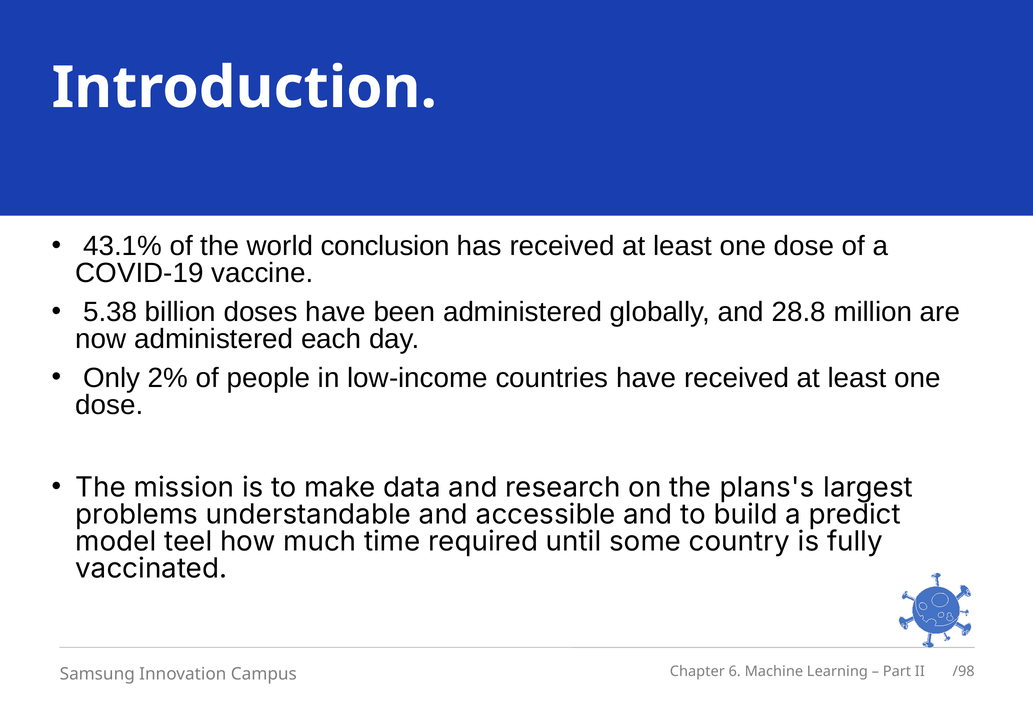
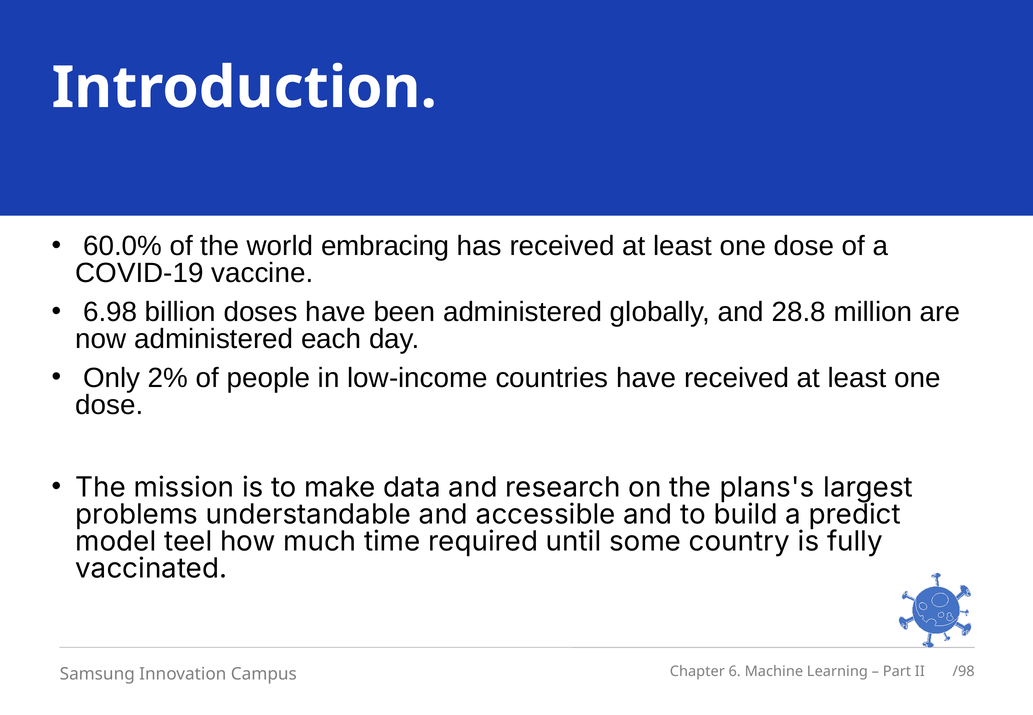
43.1%: 43.1% -> 60.0%
conclusion: conclusion -> embracing
5.38: 5.38 -> 6.98
